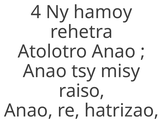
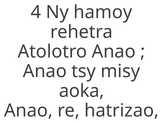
raiso: raiso -> aoka
